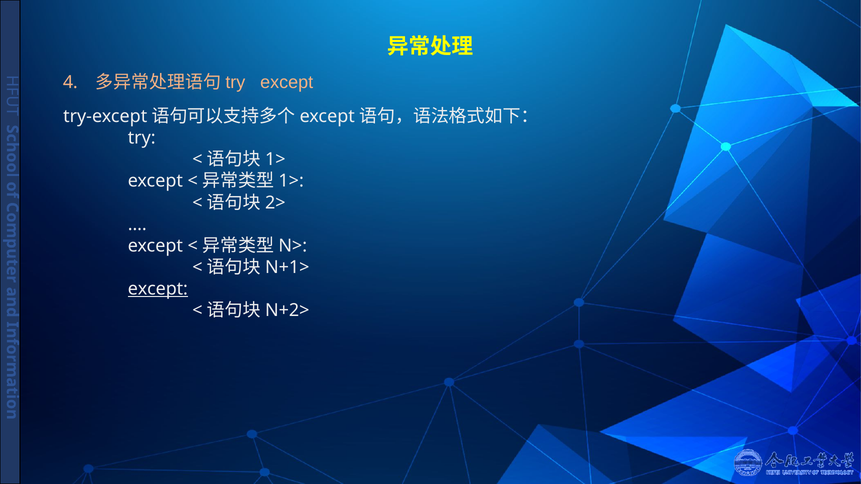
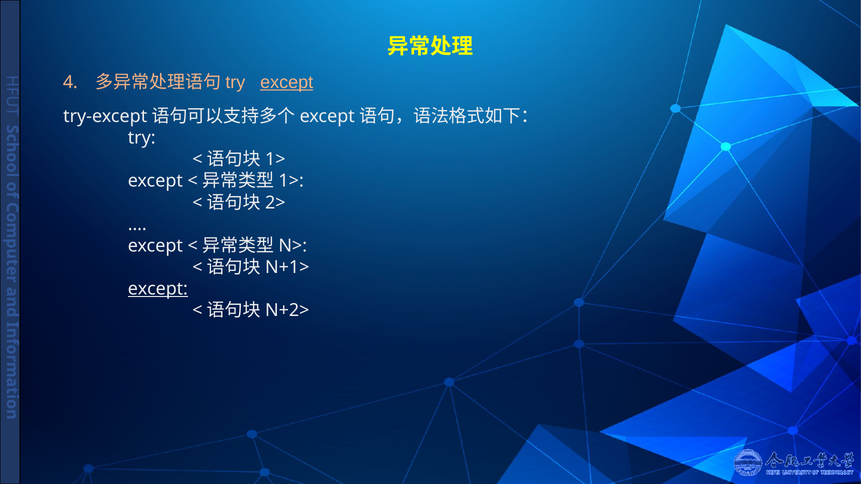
except at (287, 82) underline: none -> present
